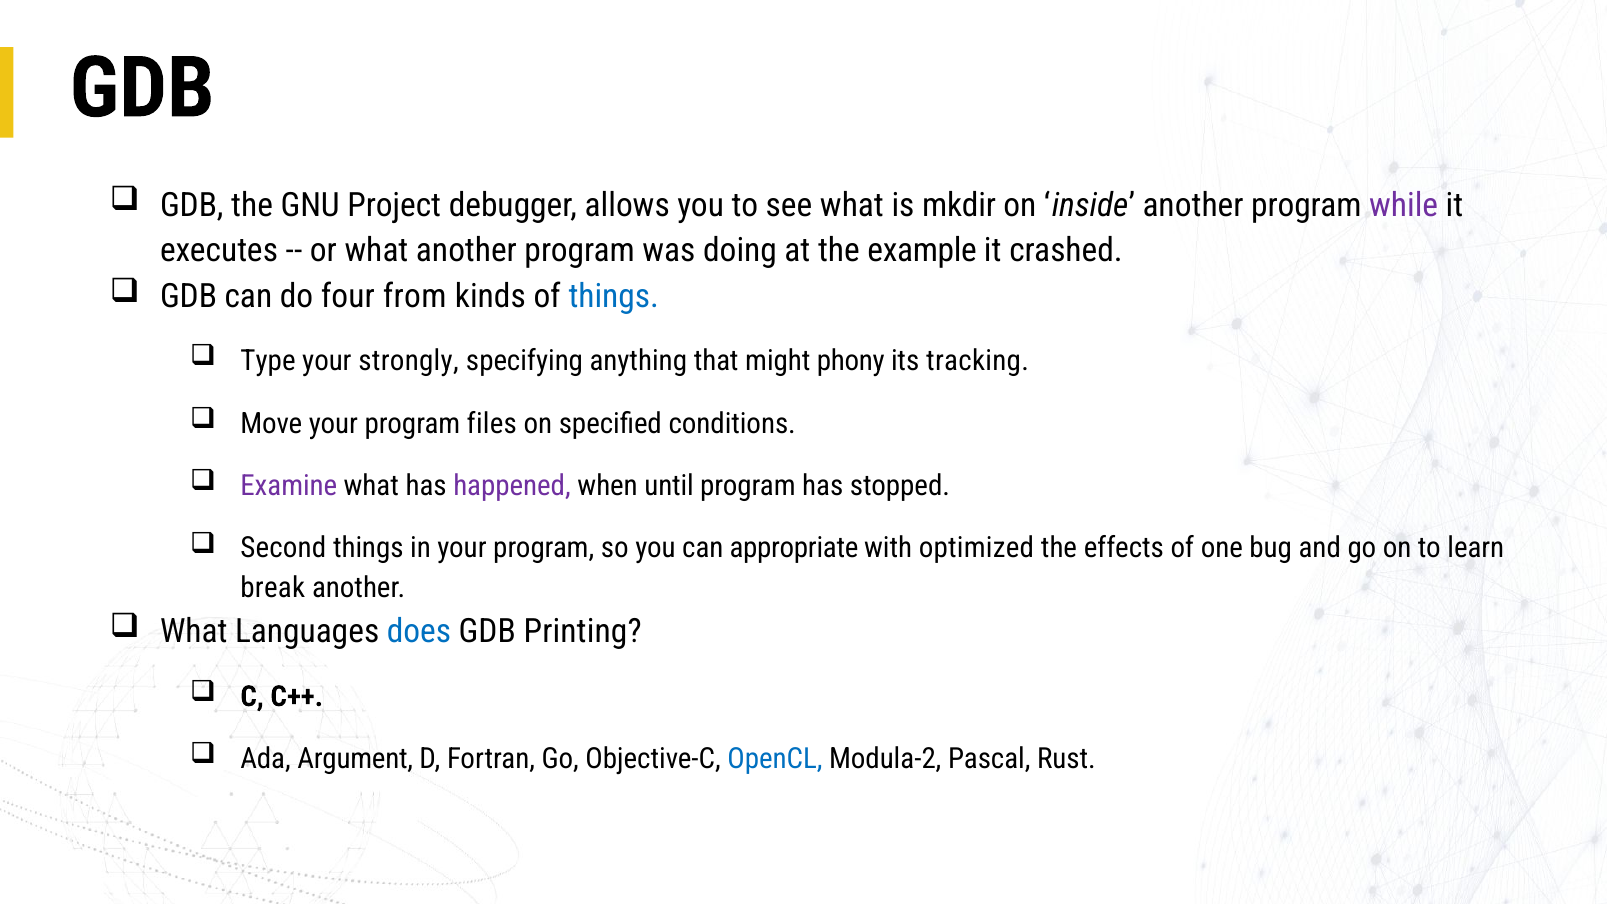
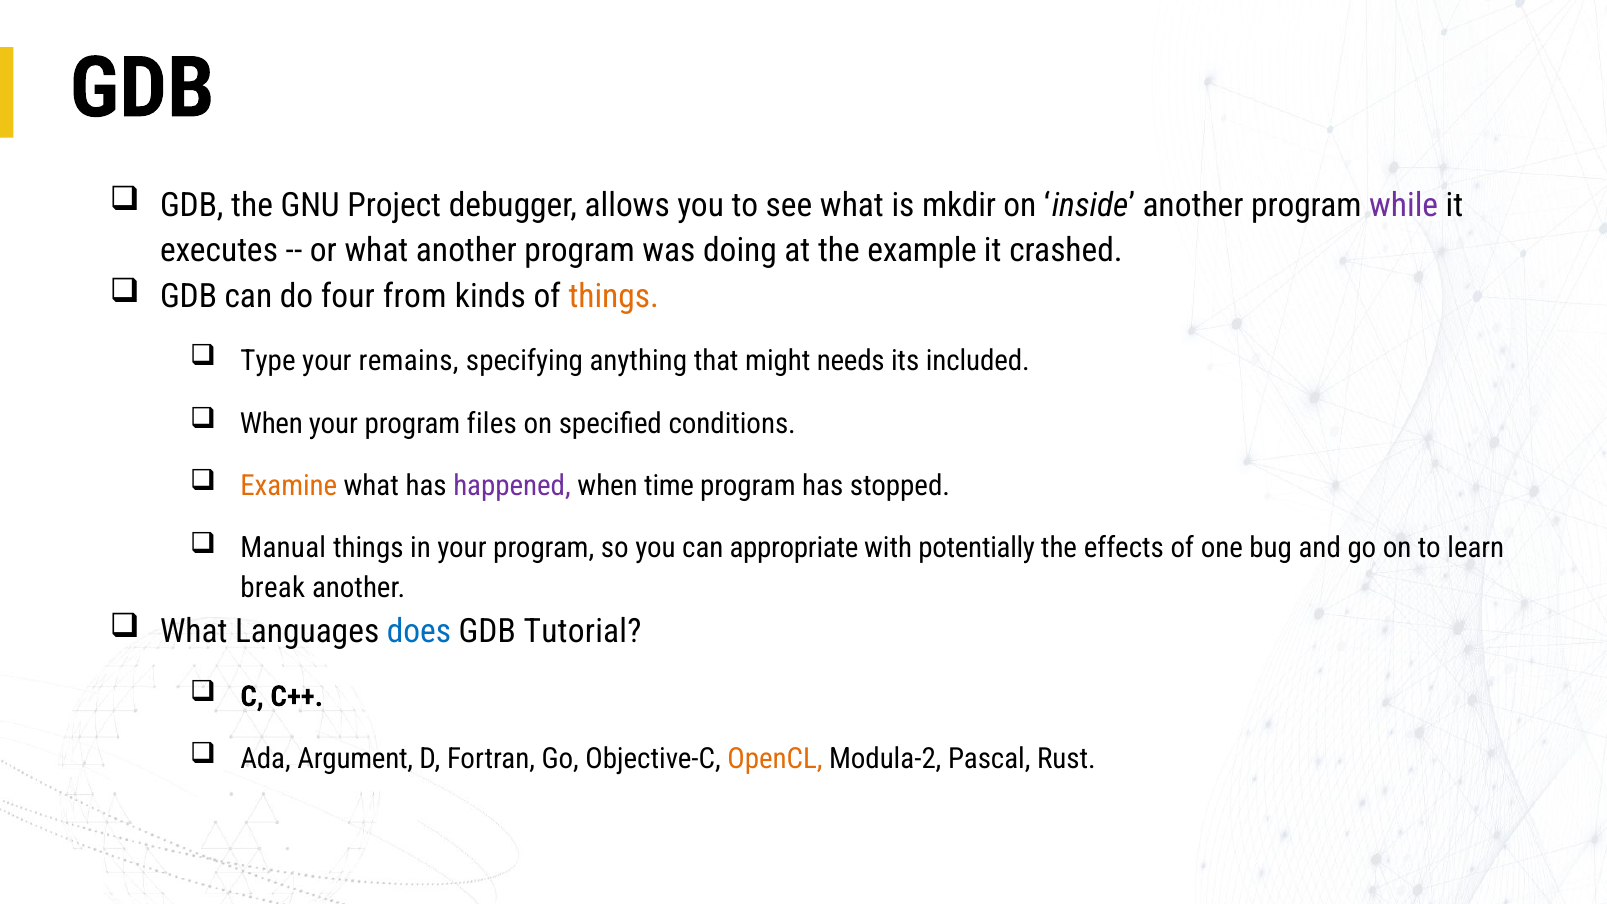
things at (614, 296) colour: blue -> orange
strongly: strongly -> remains
phony: phony -> needs
tracking: tracking -> included
Move at (271, 424): Move -> When
Examine colour: purple -> orange
until: until -> time
Second: Second -> Manual
optimized: optimized -> potentially
Printing: Printing -> Tutorial
OpenCL colour: blue -> orange
